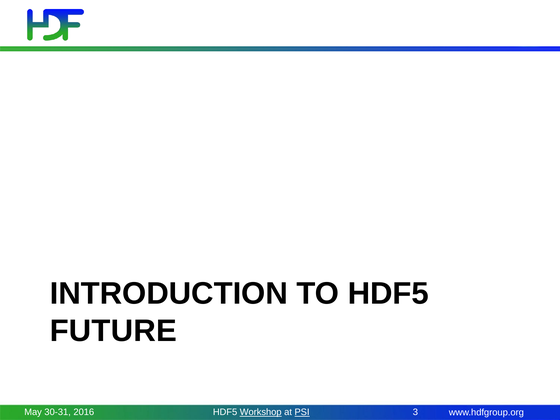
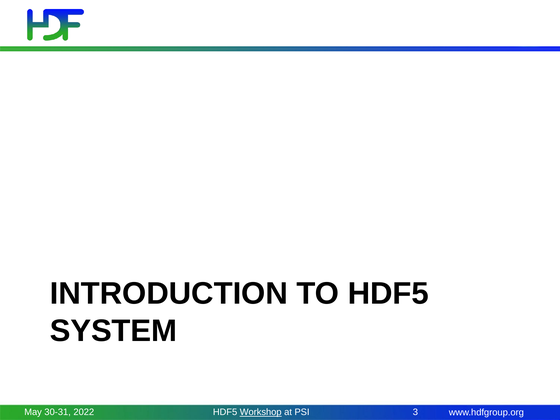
FUTURE: FUTURE -> SYSTEM
2016: 2016 -> 2022
PSI underline: present -> none
